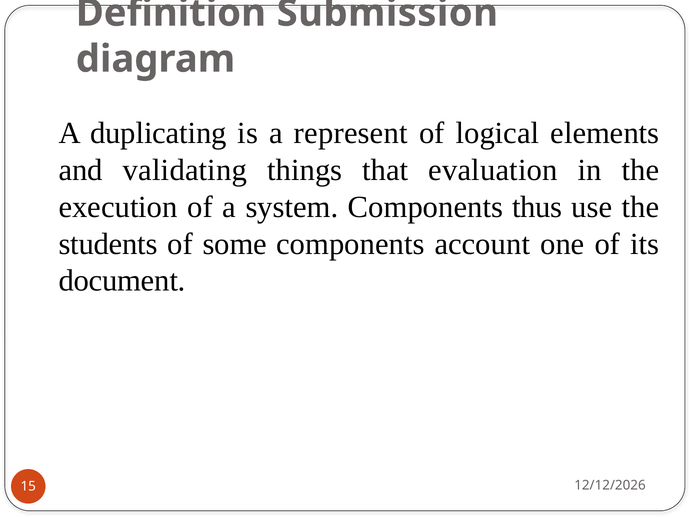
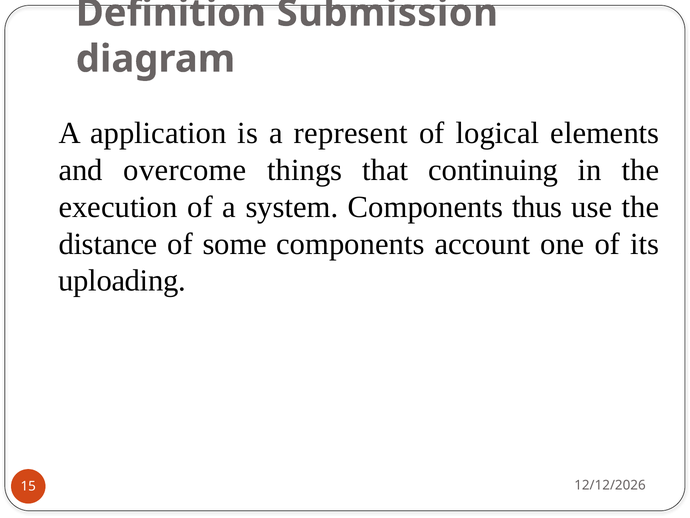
duplicating: duplicating -> application
validating: validating -> overcome
evaluation: evaluation -> continuing
students: students -> distance
document: document -> uploading
